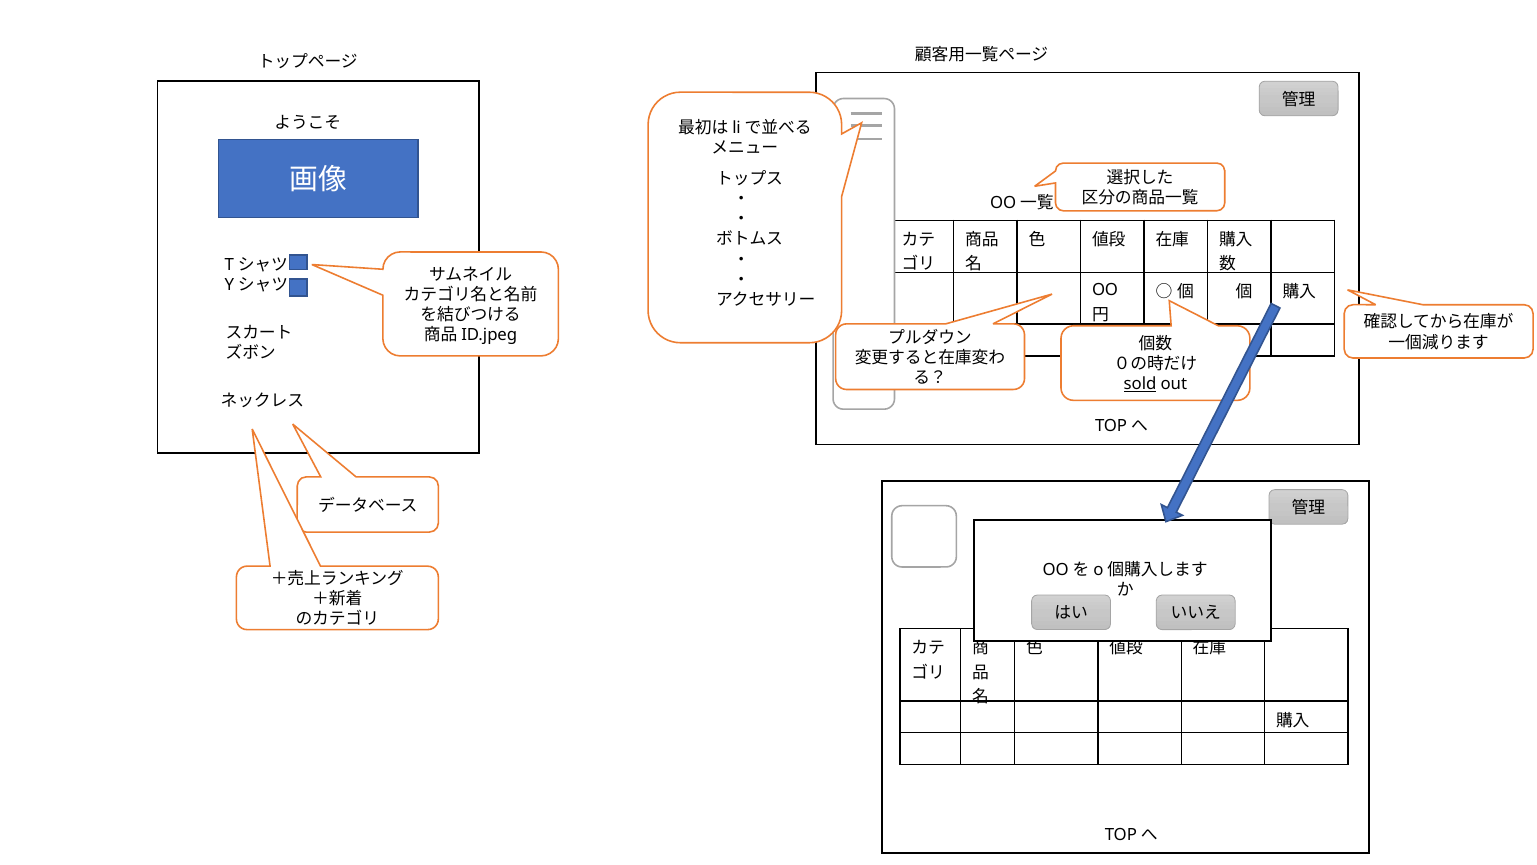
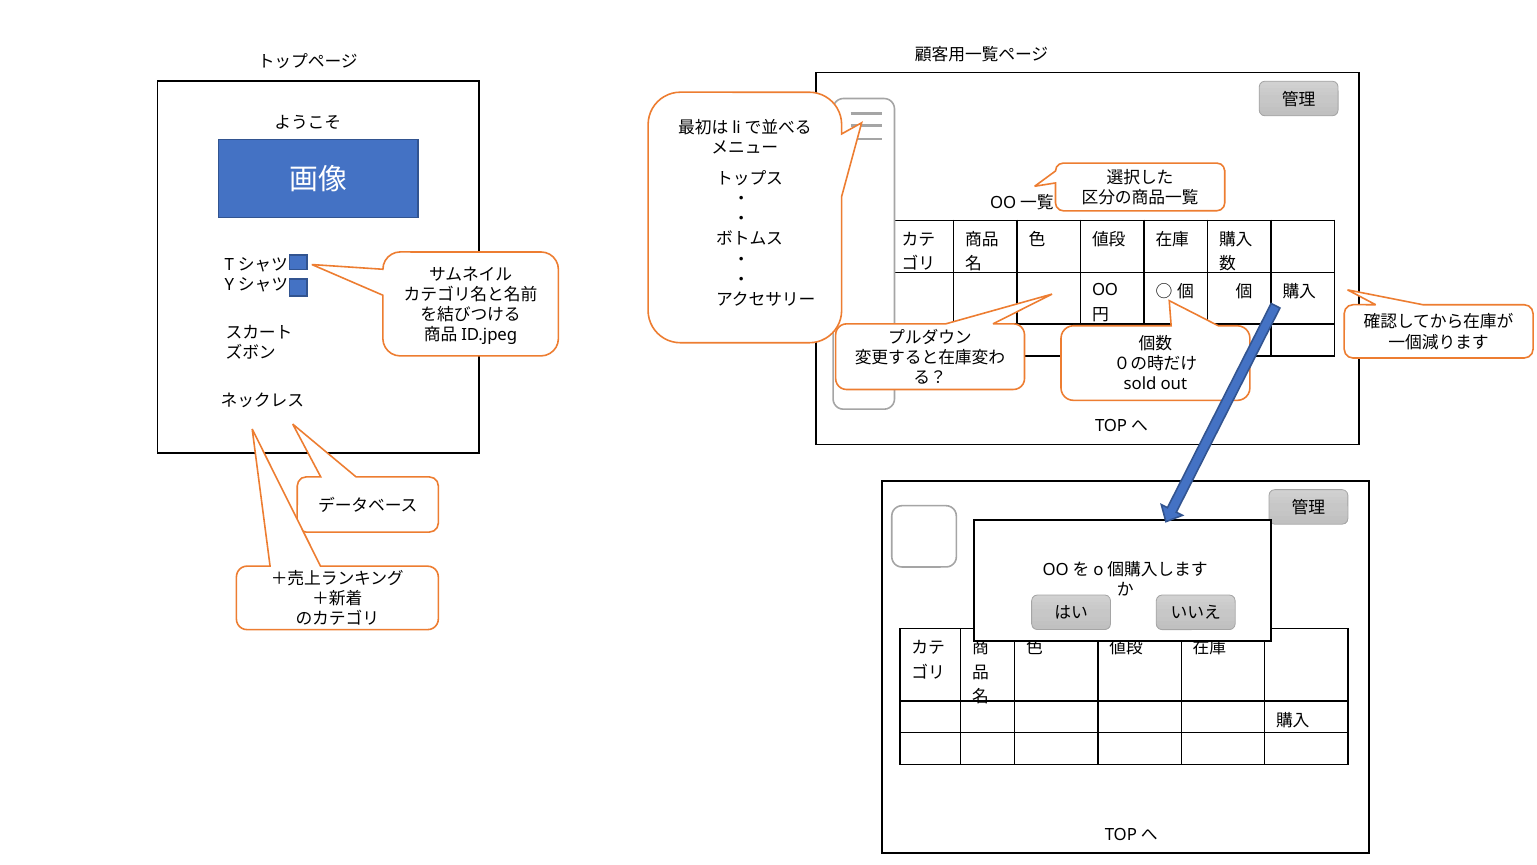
sold underline: present -> none
